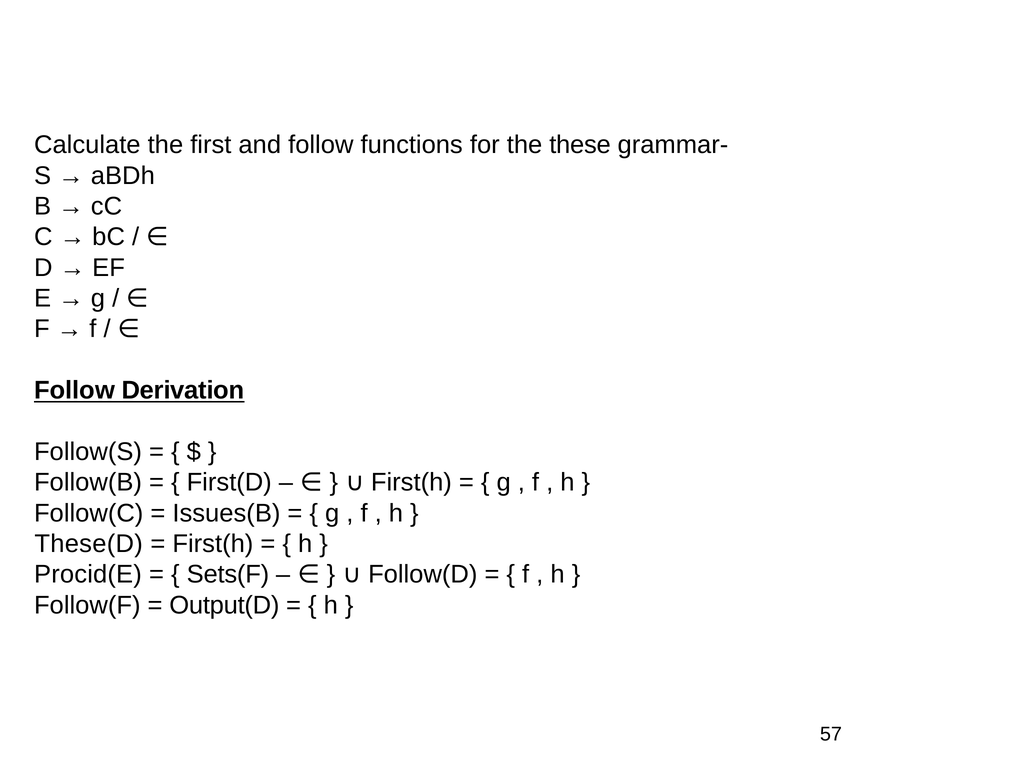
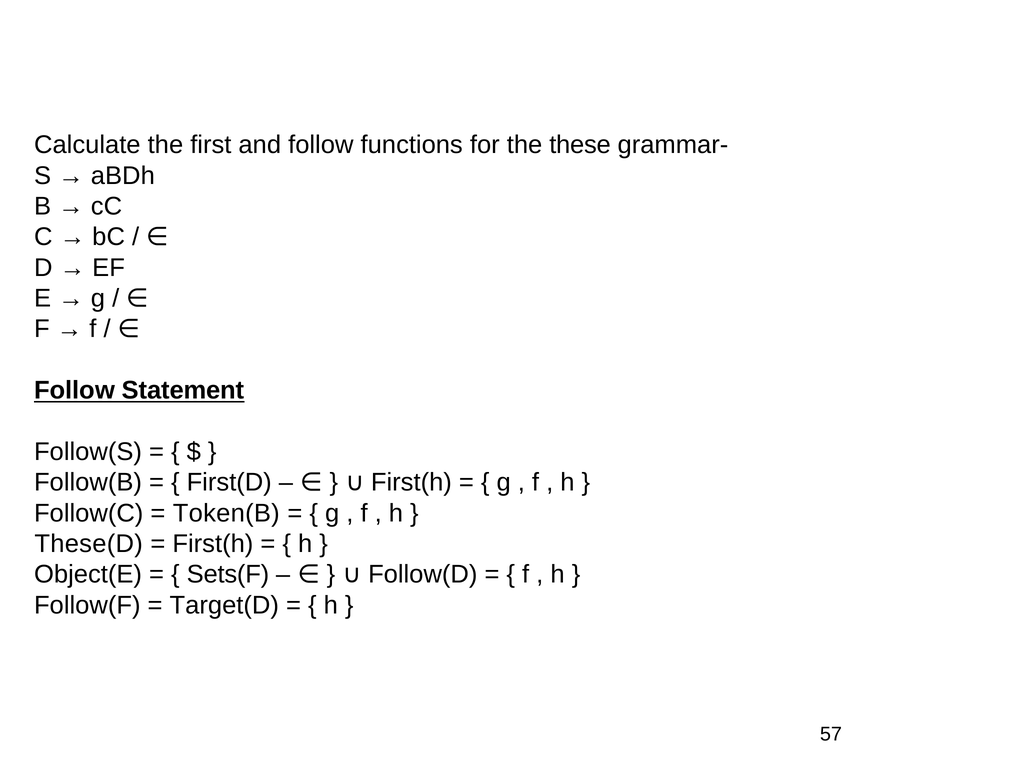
Derivation: Derivation -> Statement
Issues(B: Issues(B -> Token(B
Procid(E: Procid(E -> Object(E
Output(D: Output(D -> Target(D
